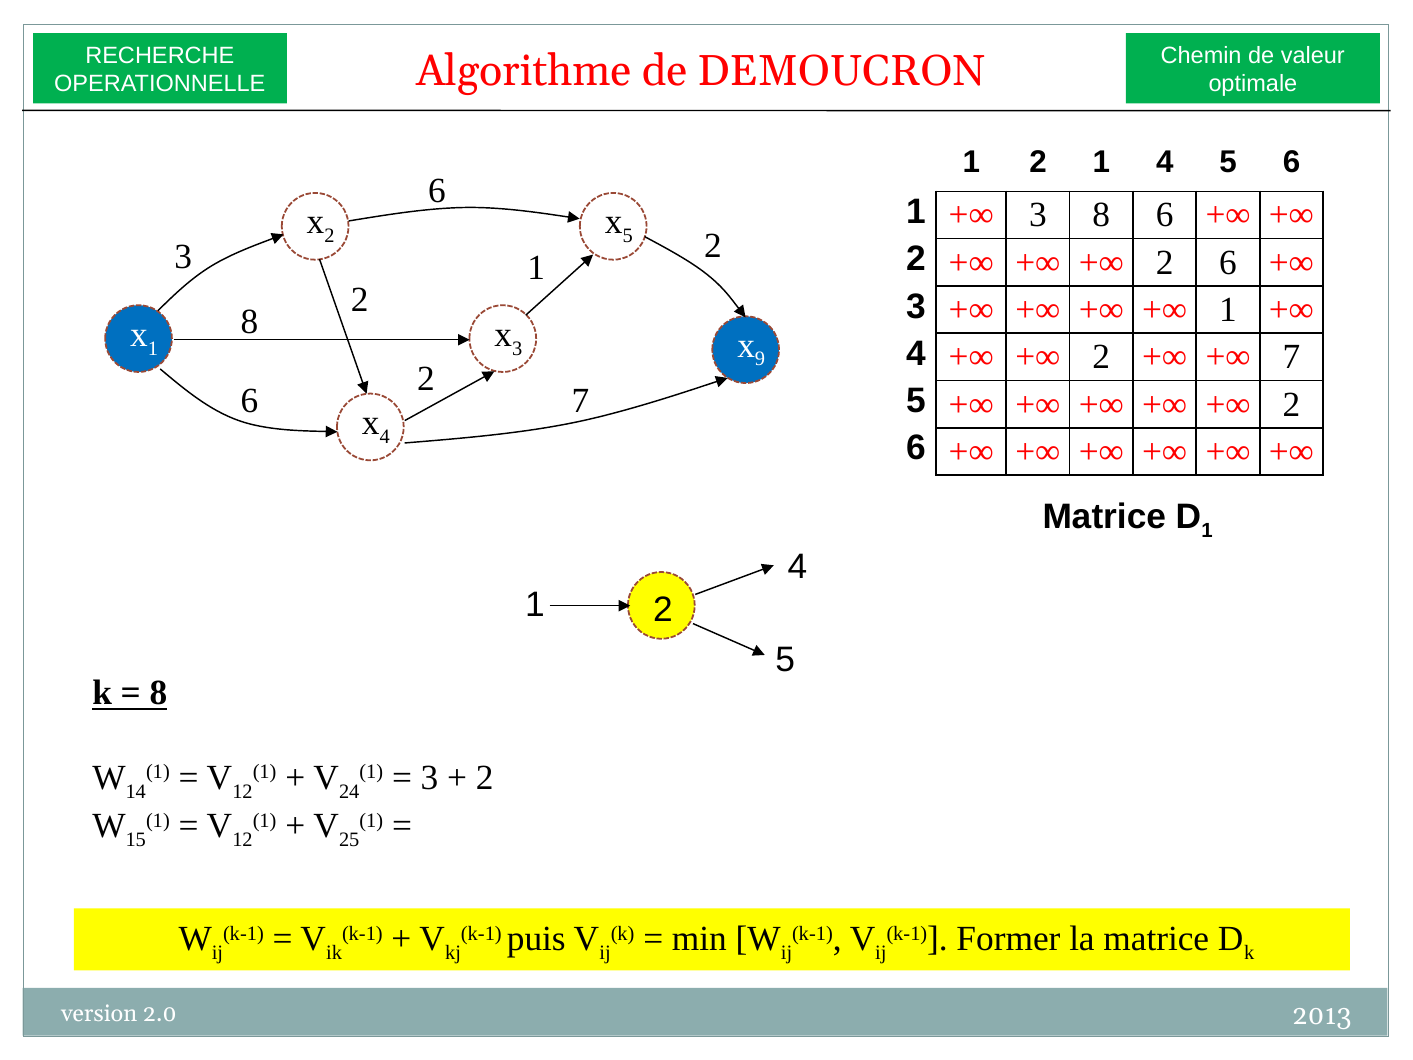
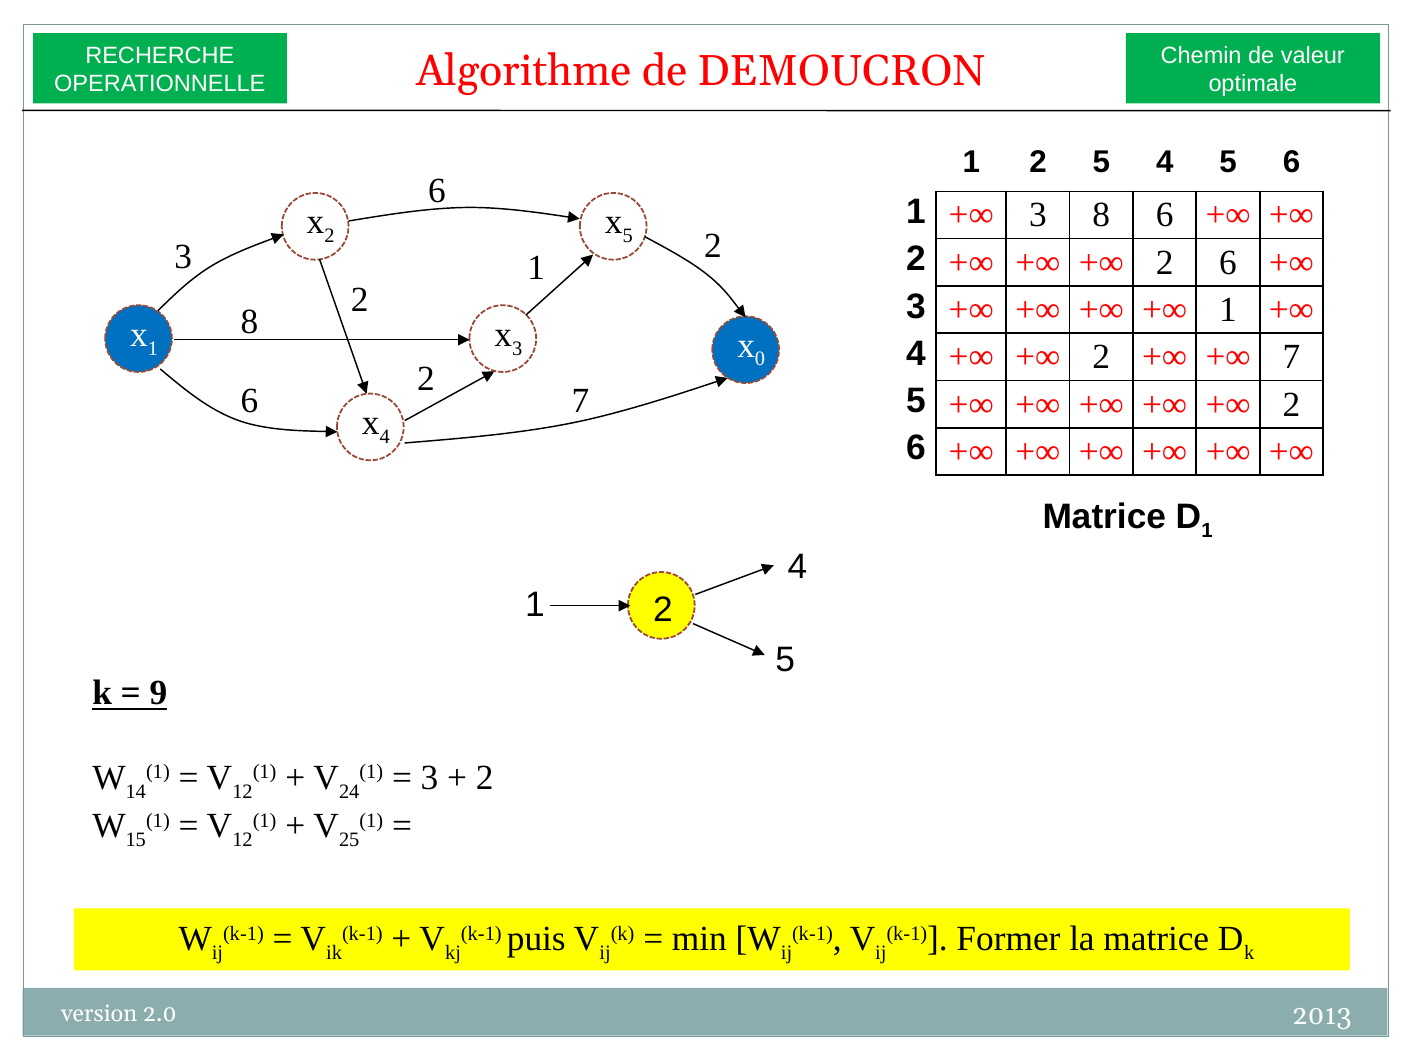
1 2 1: 1 -> 5
9 at (760, 359): 9 -> 0
8 at (158, 693): 8 -> 9
